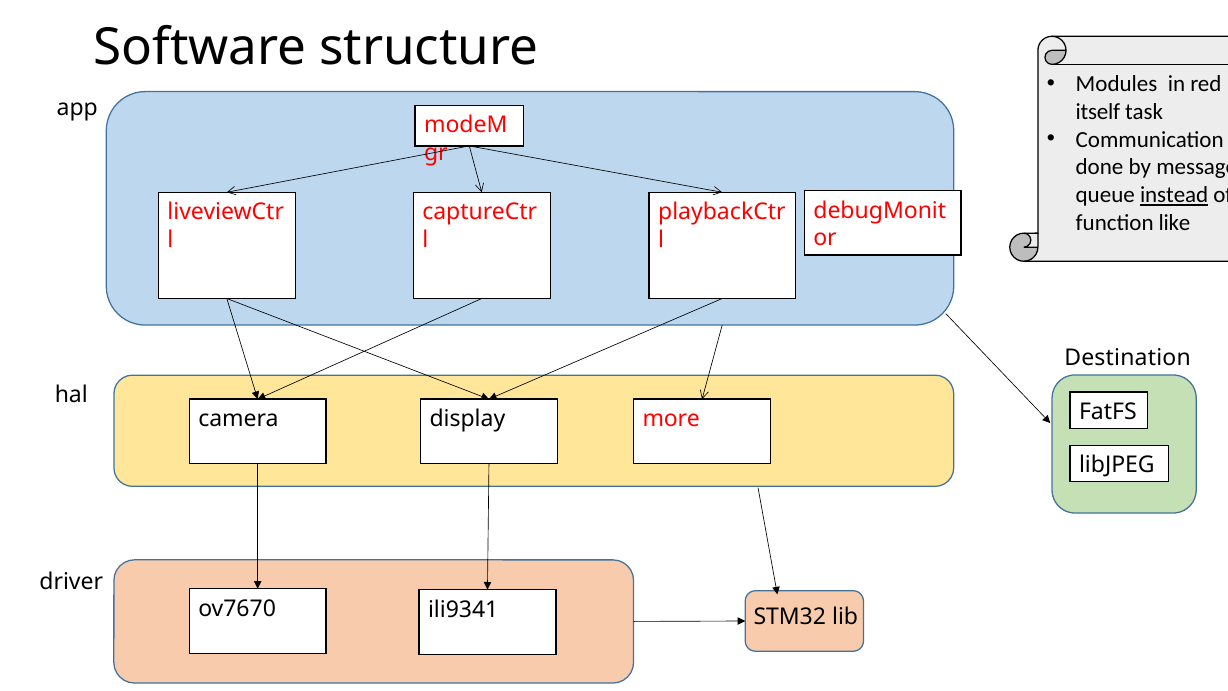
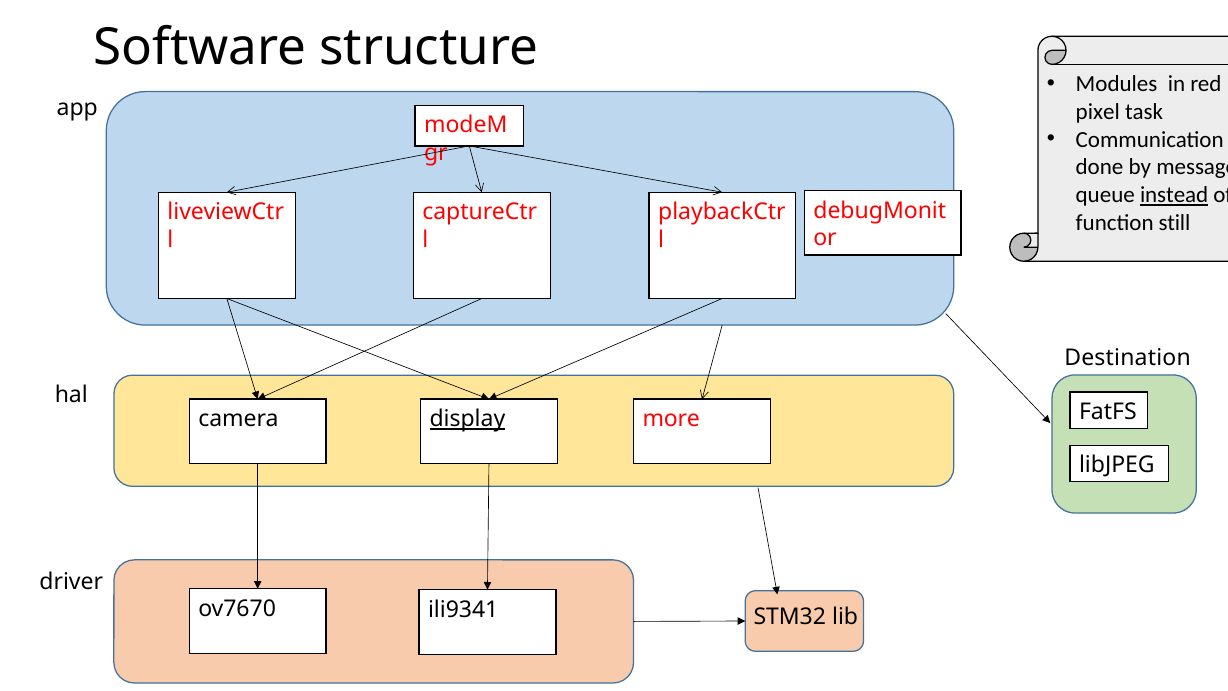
itself: itself -> pixel
like: like -> still
display underline: none -> present
